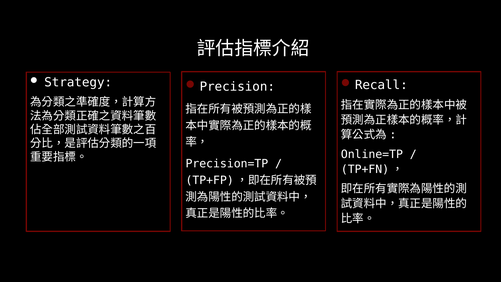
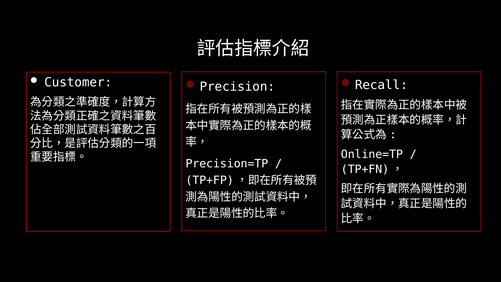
Strategy: Strategy -> Customer
